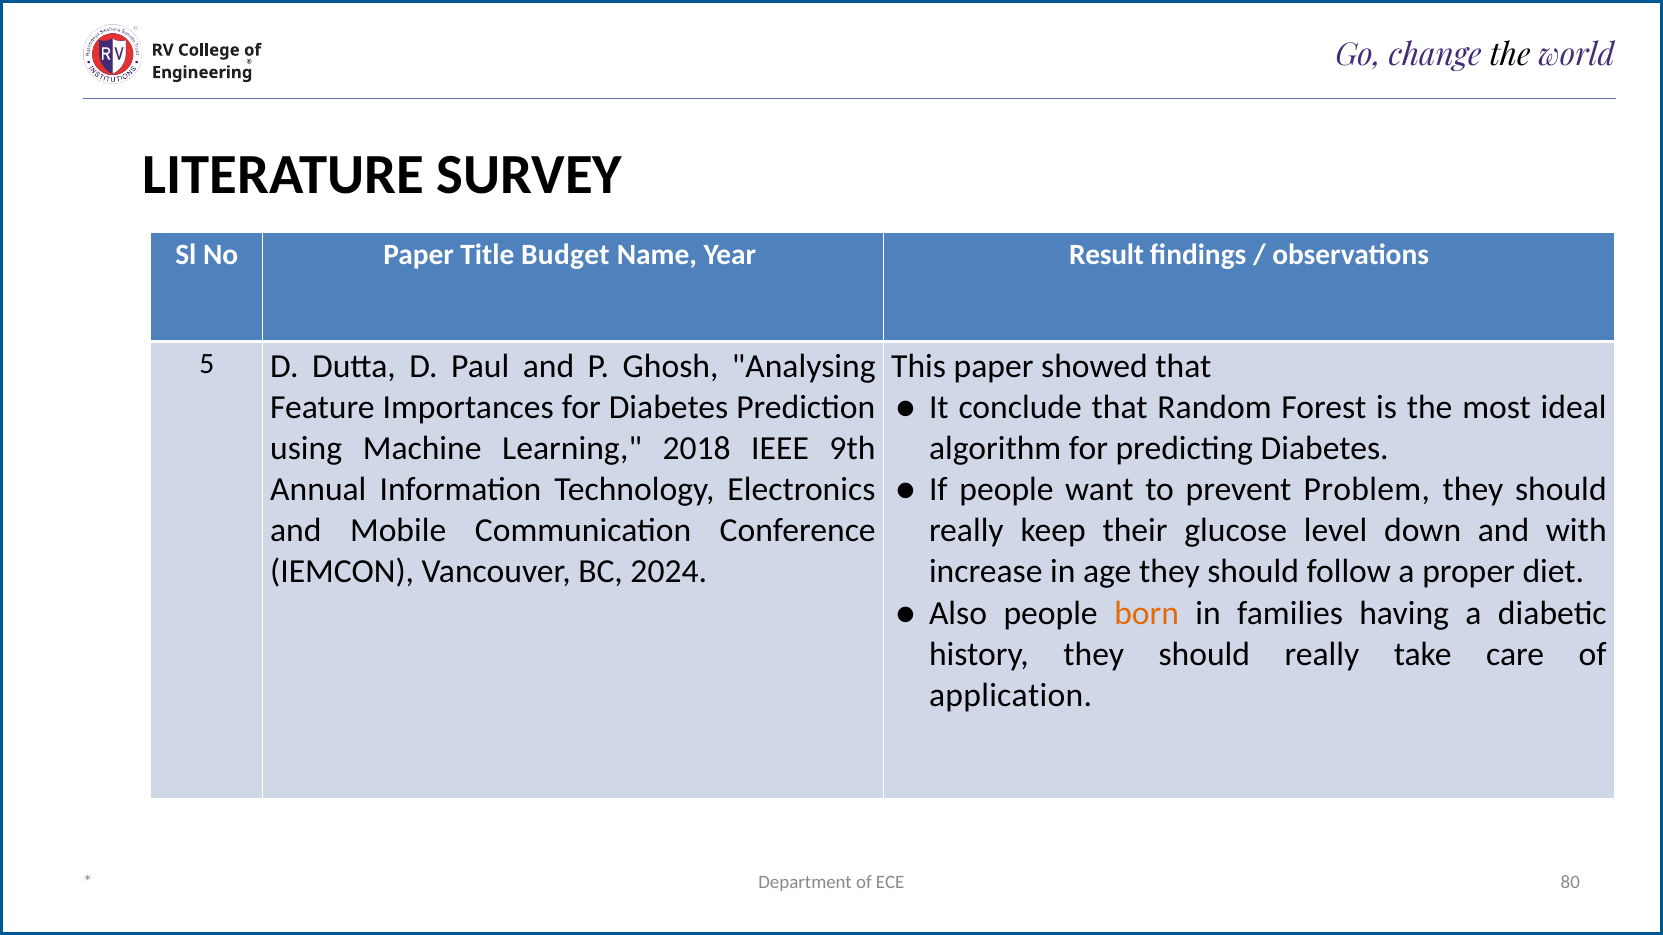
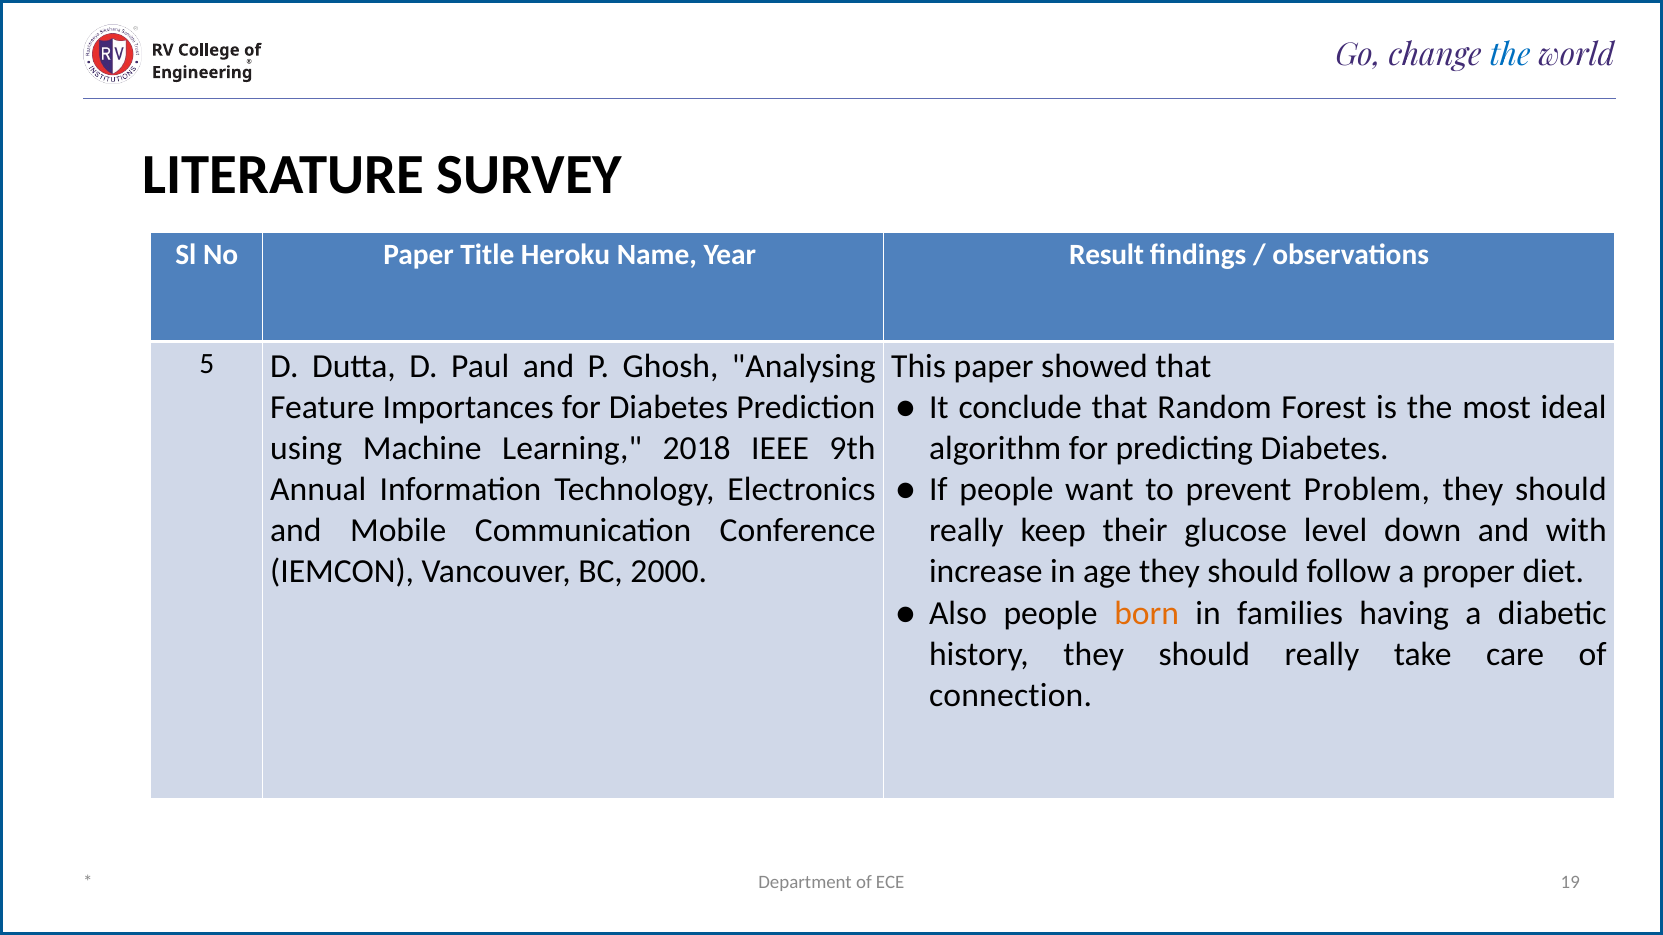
the at (1510, 55) colour: black -> blue
Budget: Budget -> Heroku
2024: 2024 -> 2000
application: application -> connection
80: 80 -> 19
